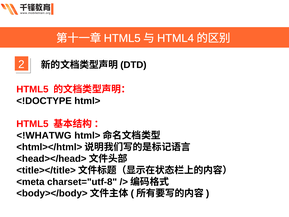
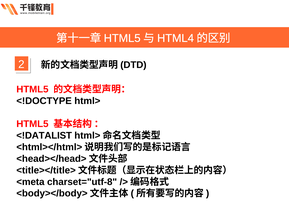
<!WHATWG: <!WHATWG -> <!DATALIST
